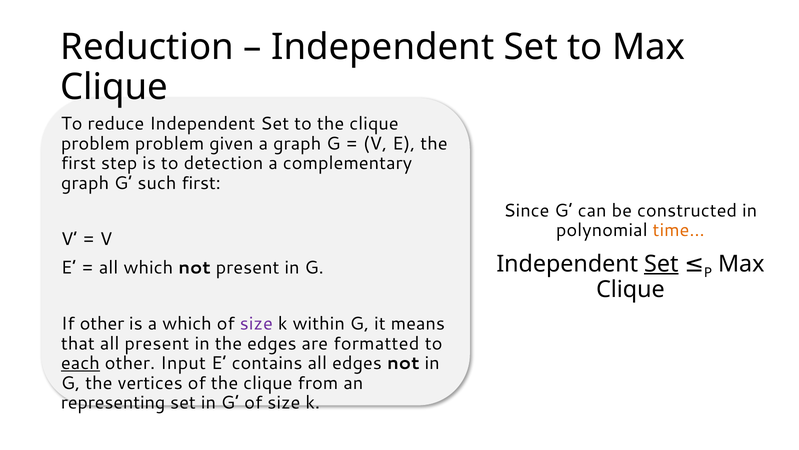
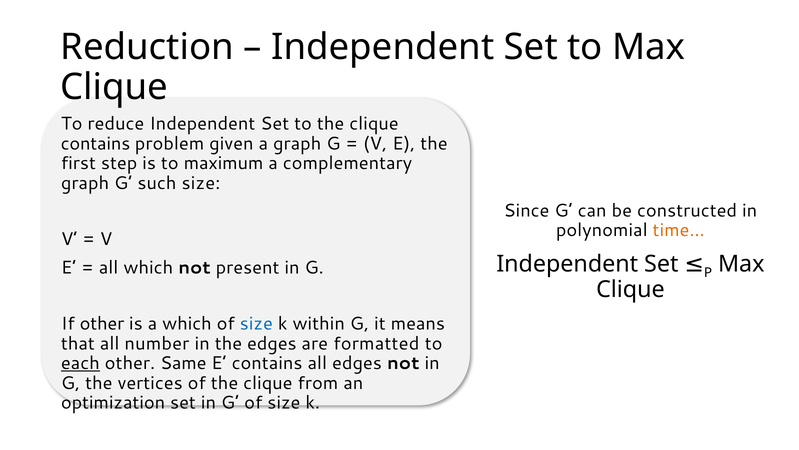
problem at (95, 143): problem -> contains
detection: detection -> maximum
such first: first -> size
Set at (661, 264) underline: present -> none
size at (256, 323) colour: purple -> blue
all present: present -> number
Input: Input -> Same
representing: representing -> optimization
